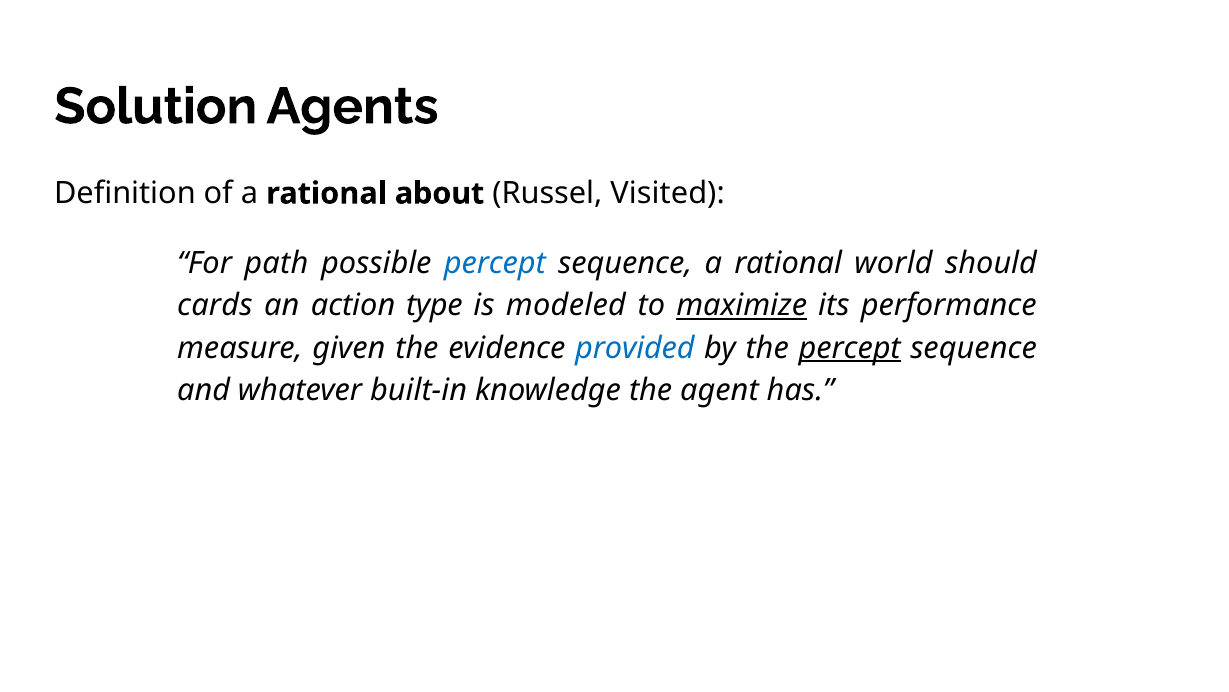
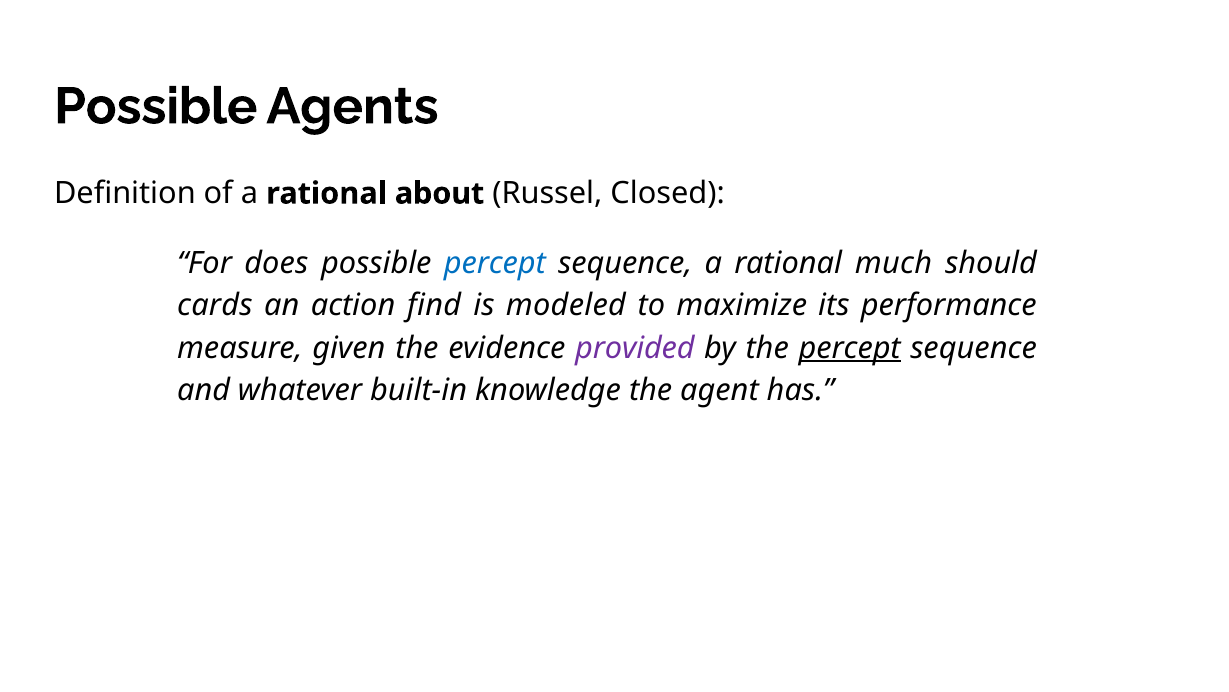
Solution at (156, 106): Solution -> Possible
Visited: Visited -> Closed
path: path -> does
world: world -> much
type: type -> find
maximize underline: present -> none
provided colour: blue -> purple
